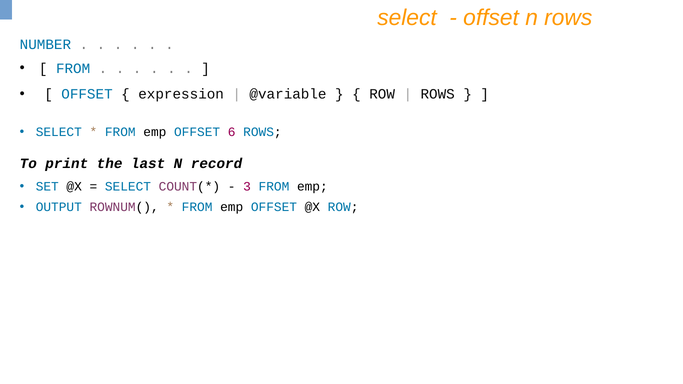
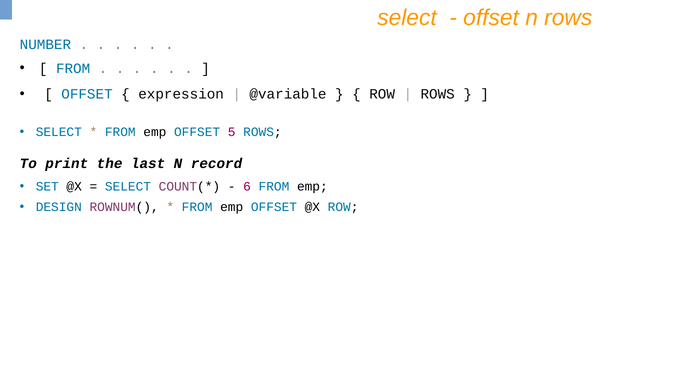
6: 6 -> 5
3: 3 -> 6
OUTPUT: OUTPUT -> DESIGN
